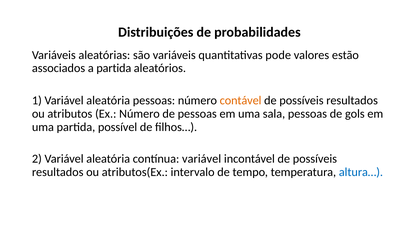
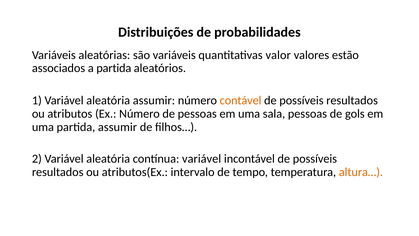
pode: pode -> valor
aleatória pessoas: pessoas -> assumir
partida possível: possível -> assumir
altura… colour: blue -> orange
